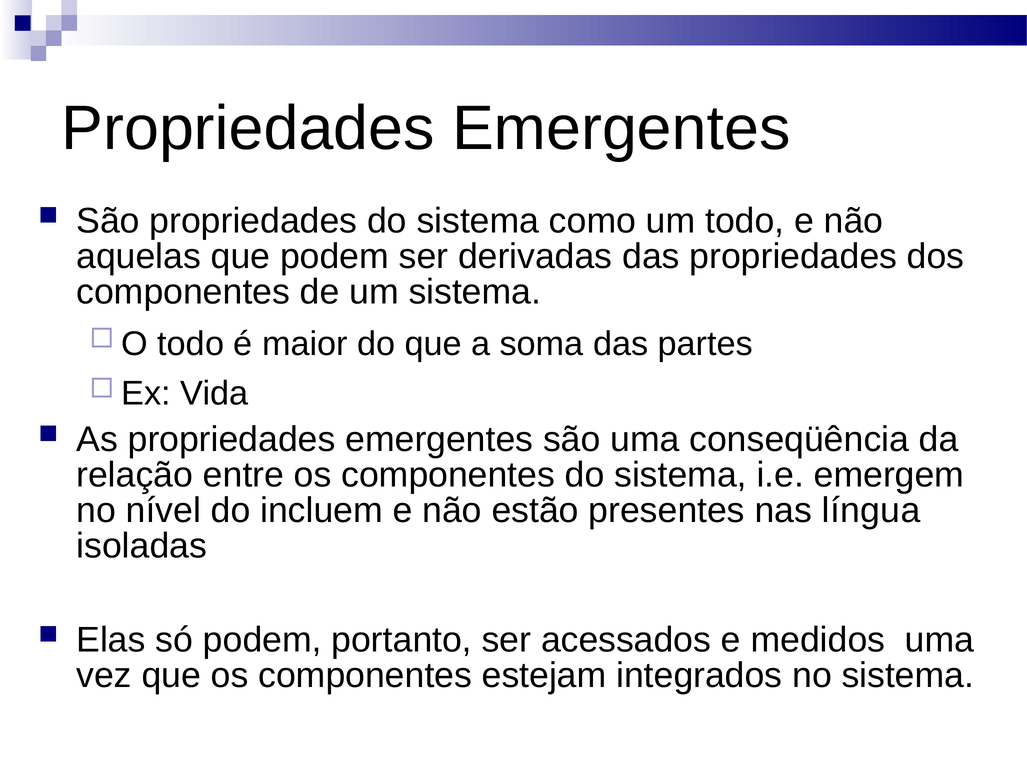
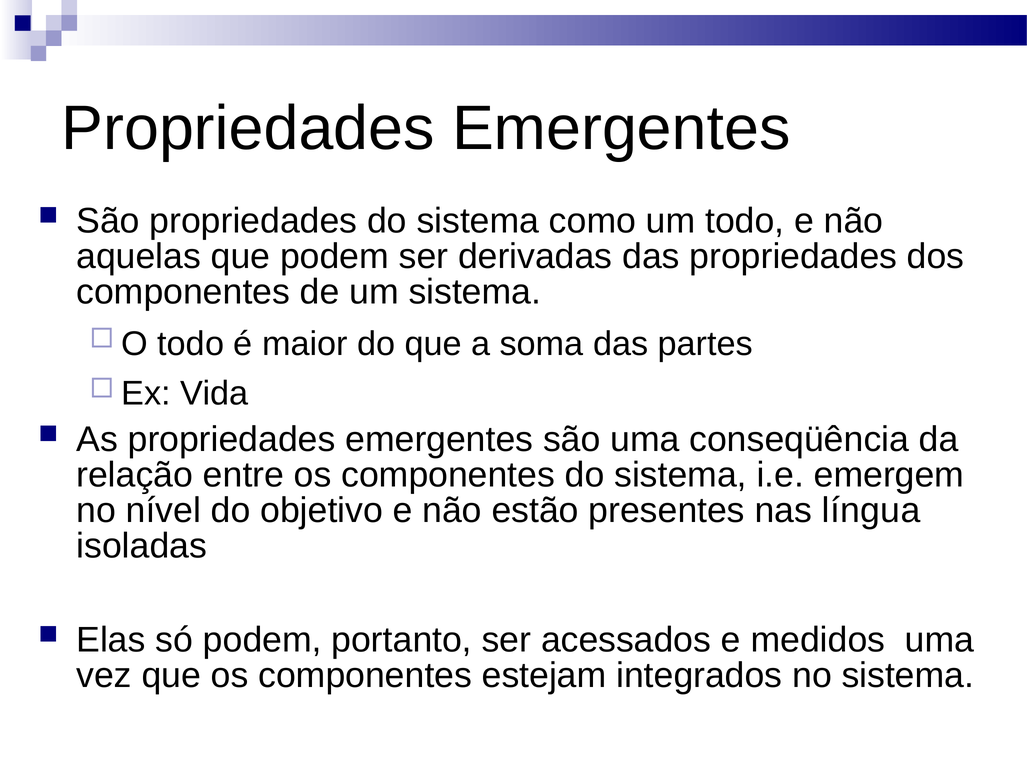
incluem: incluem -> objetivo
